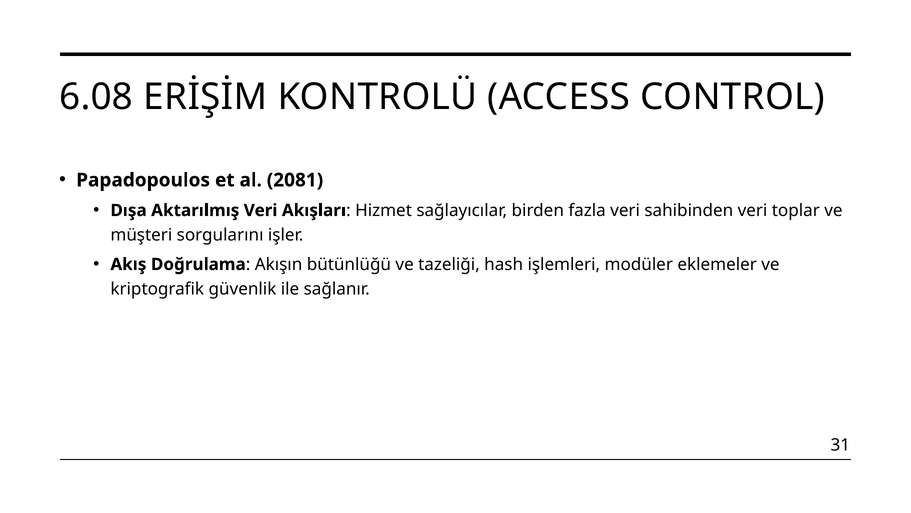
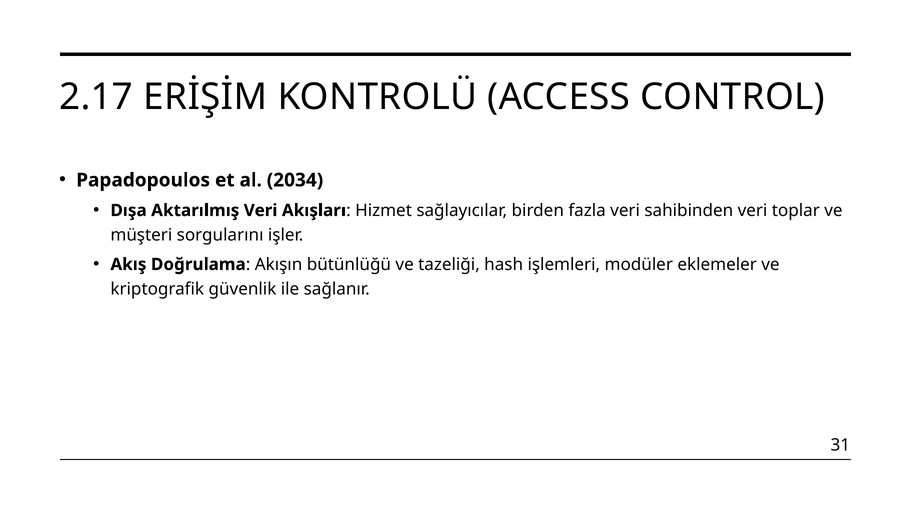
6.08: 6.08 -> 2.17
2081: 2081 -> 2034
